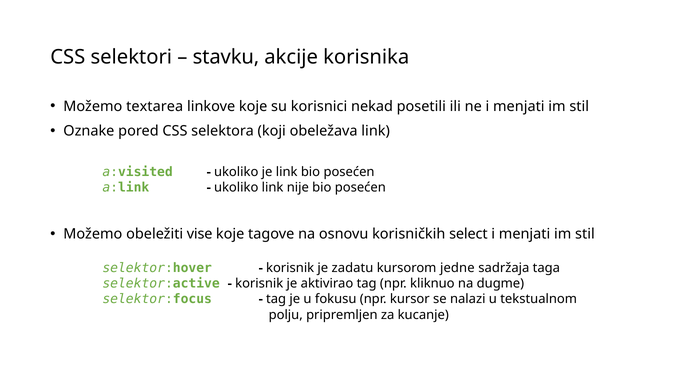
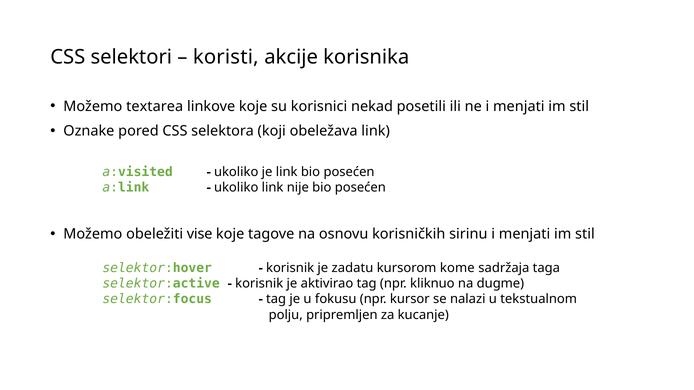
stavku: stavku -> koristi
select: select -> sirinu
jedne: jedne -> kome
